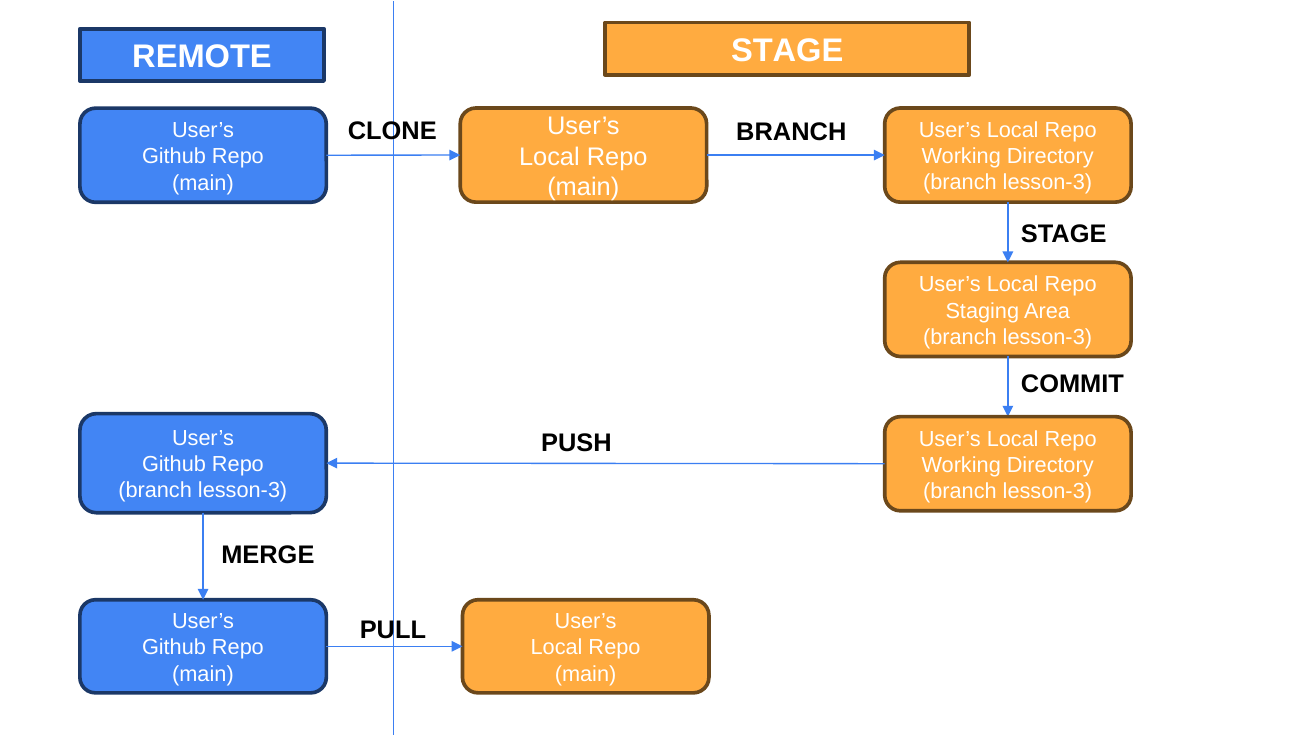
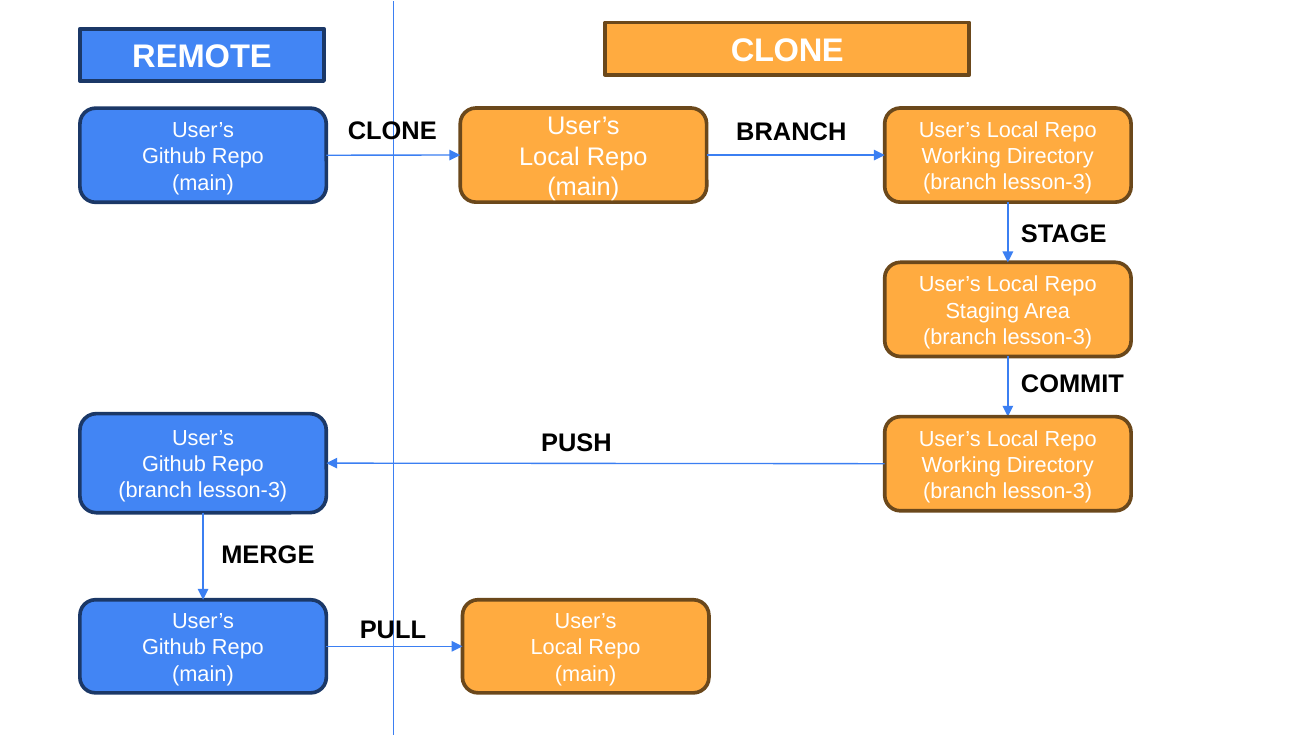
STAGE at (787, 51): STAGE -> CLONE
